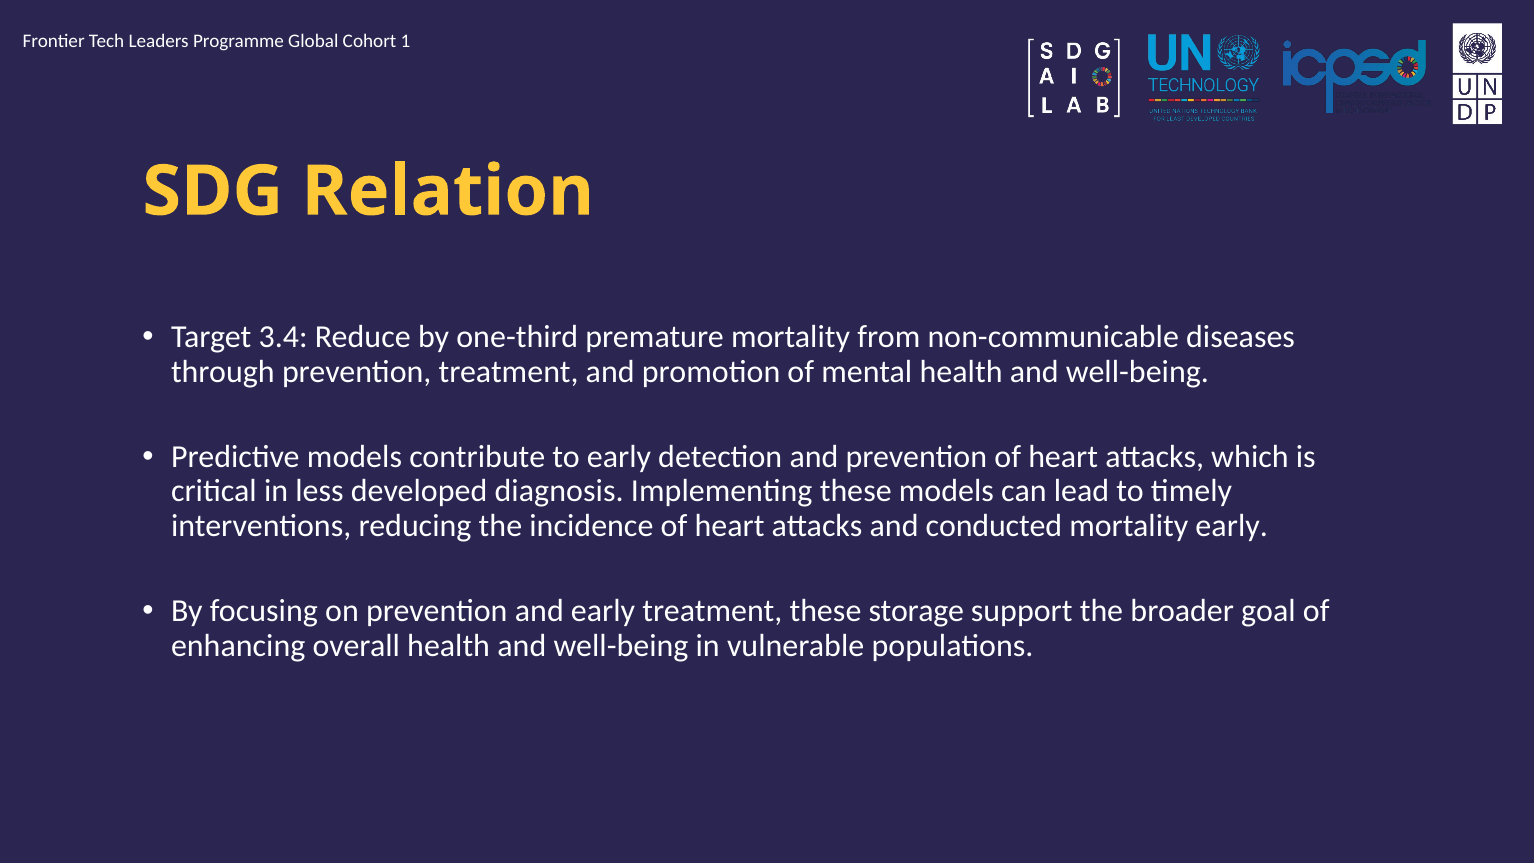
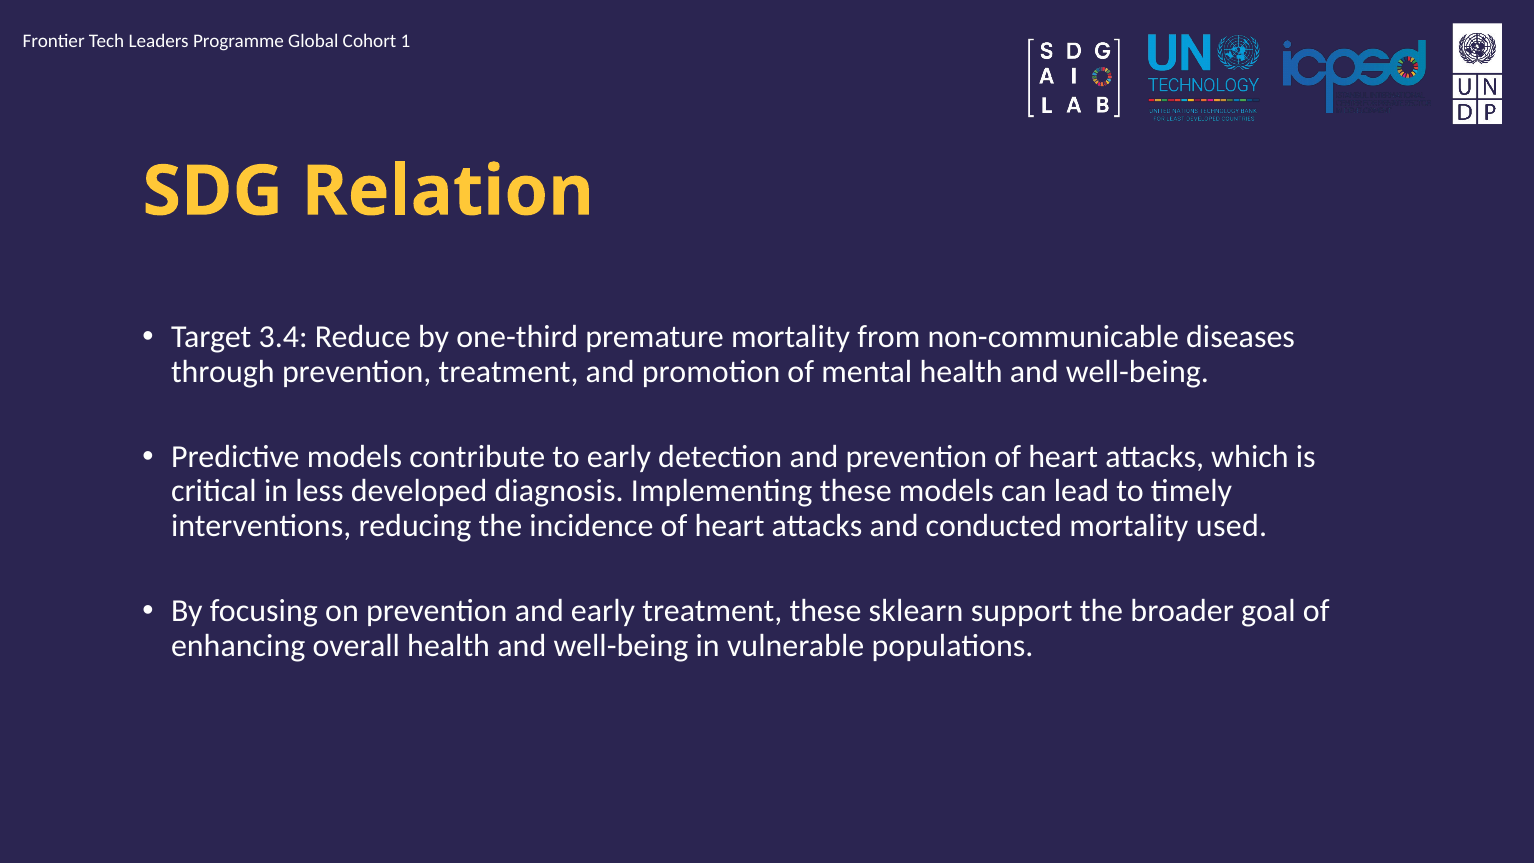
mortality early: early -> used
storage: storage -> sklearn
